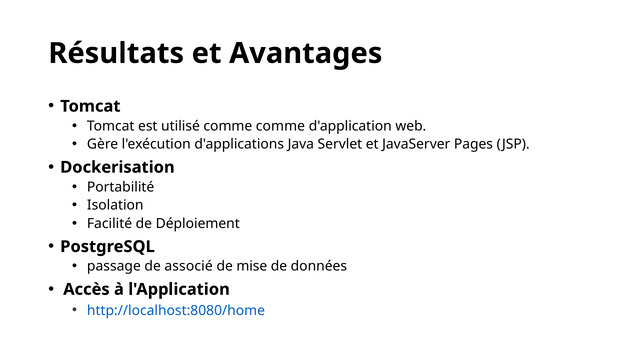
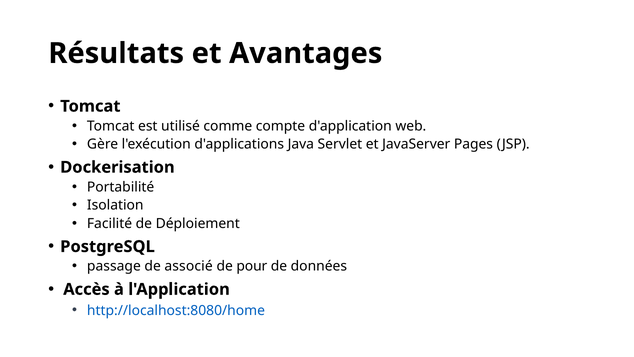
comme comme: comme -> compte
mise: mise -> pour
